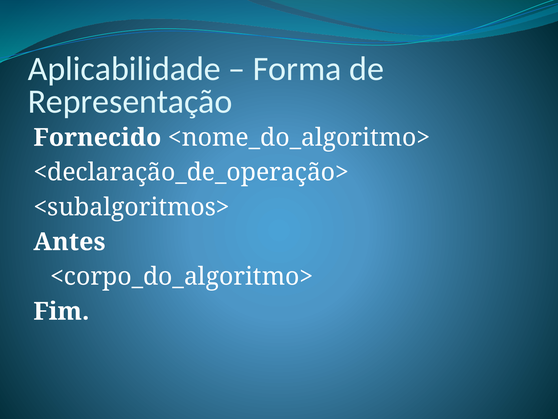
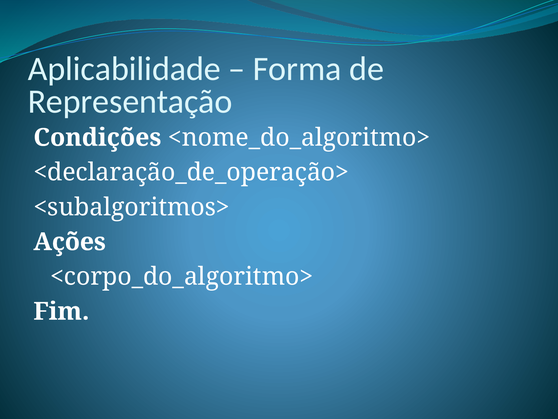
Fornecido: Fornecido -> Condições
Antes: Antes -> Ações
